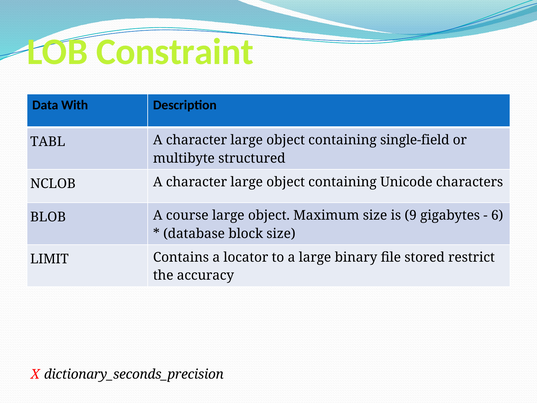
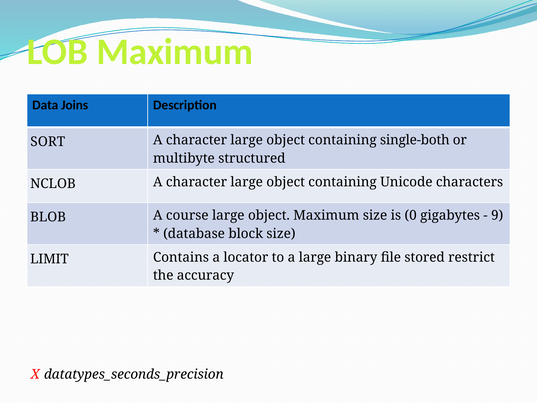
LOB Constraint: Constraint -> Maximum
With: With -> Joins
TABL: TABL -> SORT
single-field: single-field -> single-both
9: 9 -> 0
6: 6 -> 9
dictionary_seconds_precision: dictionary_seconds_precision -> datatypes_seconds_precision
